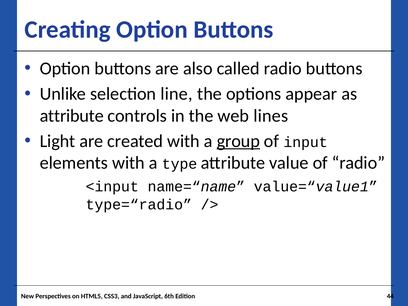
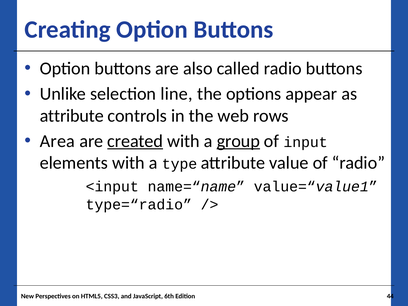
lines: lines -> rows
Light: Light -> Area
created underline: none -> present
